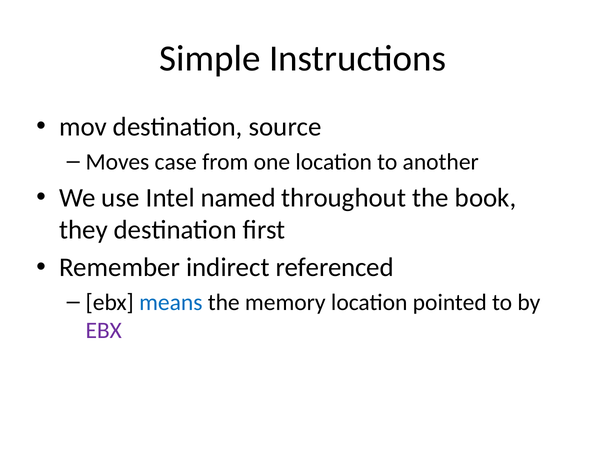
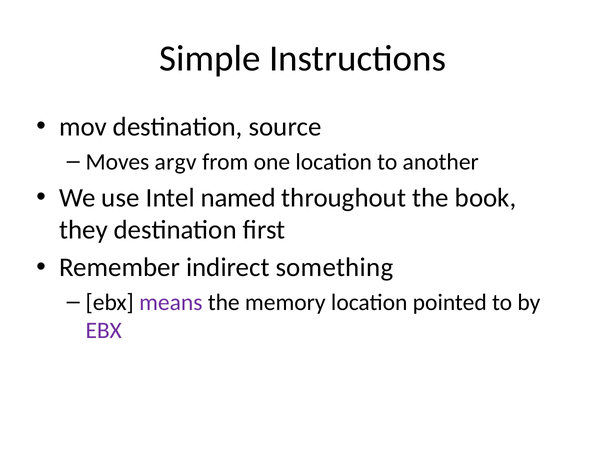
case: case -> argv
referenced: referenced -> something
means colour: blue -> purple
